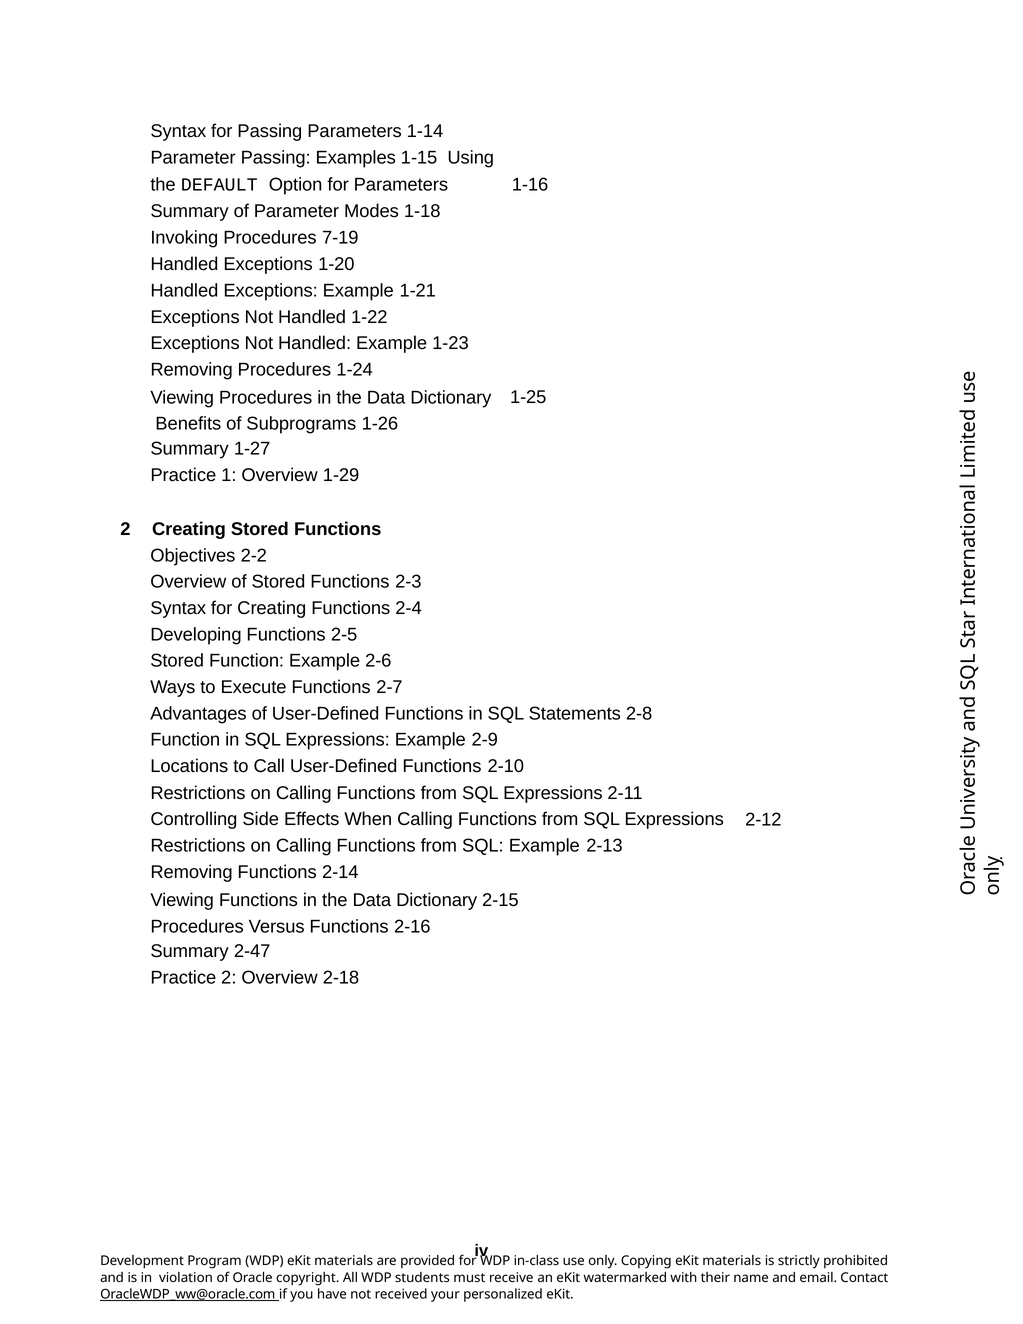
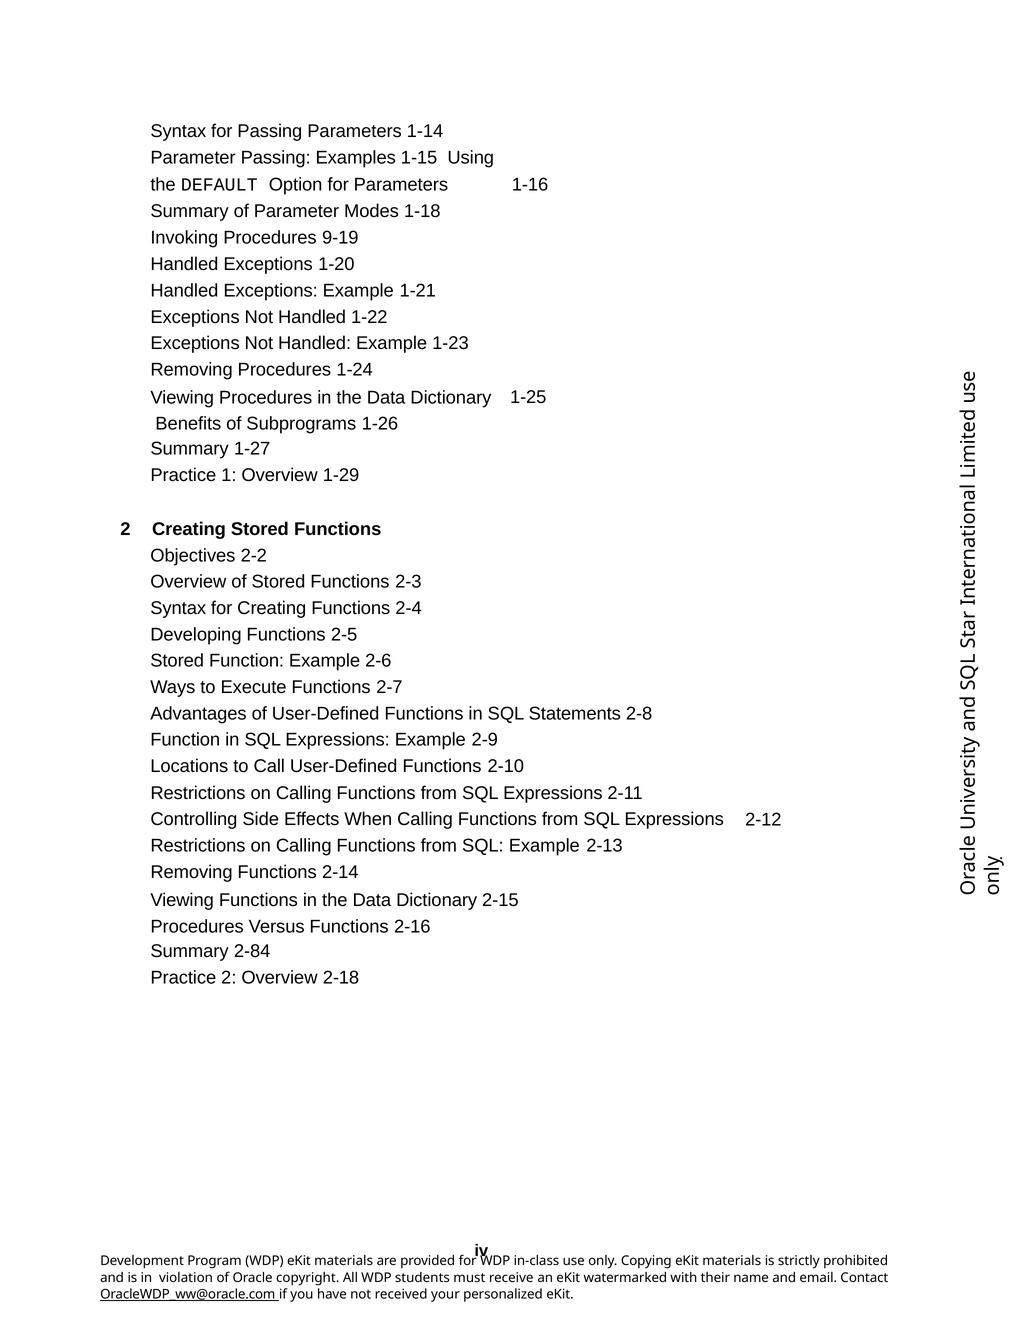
7-19: 7-19 -> 9-19
2-47: 2-47 -> 2-84
